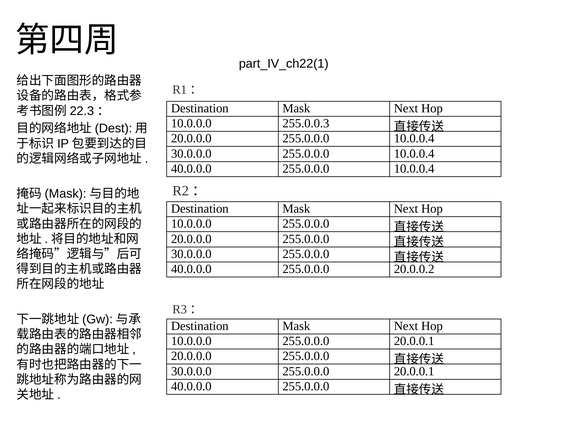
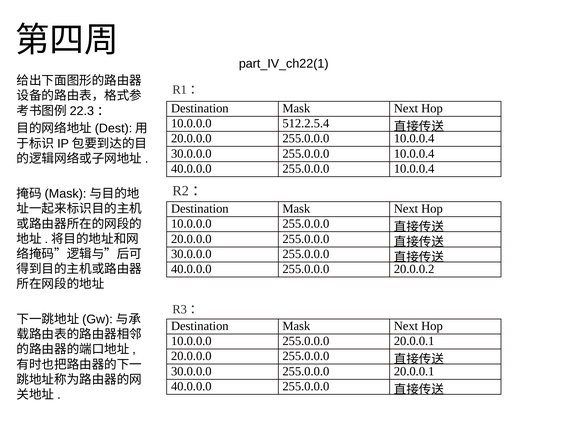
255.0.0.3: 255.0.0.3 -> 512.2.5.4
